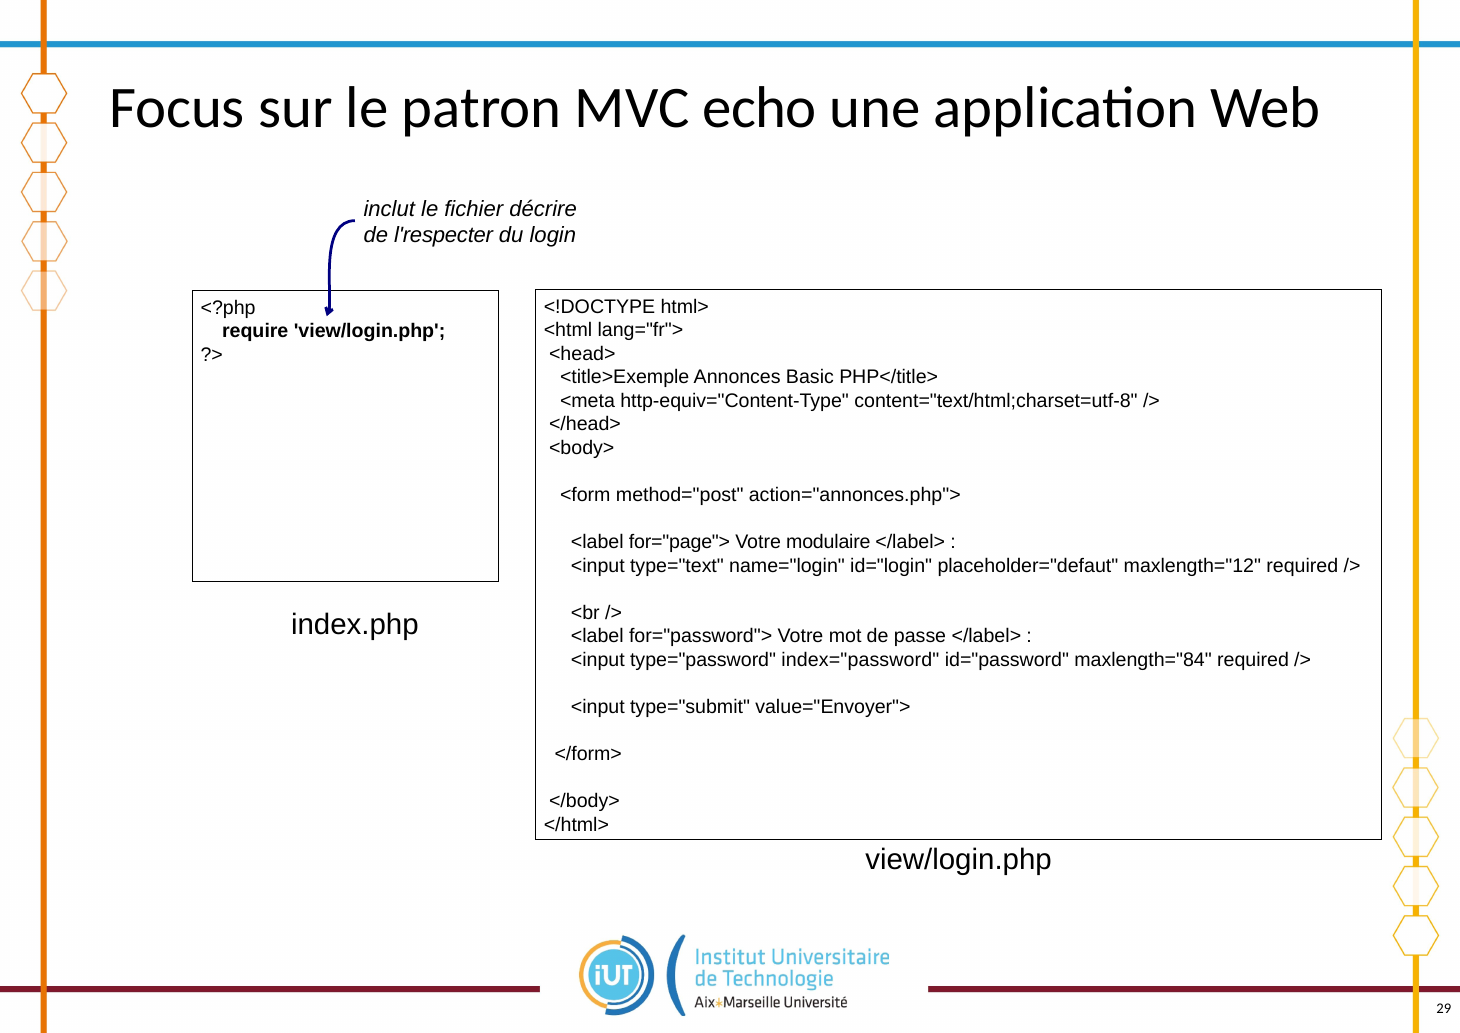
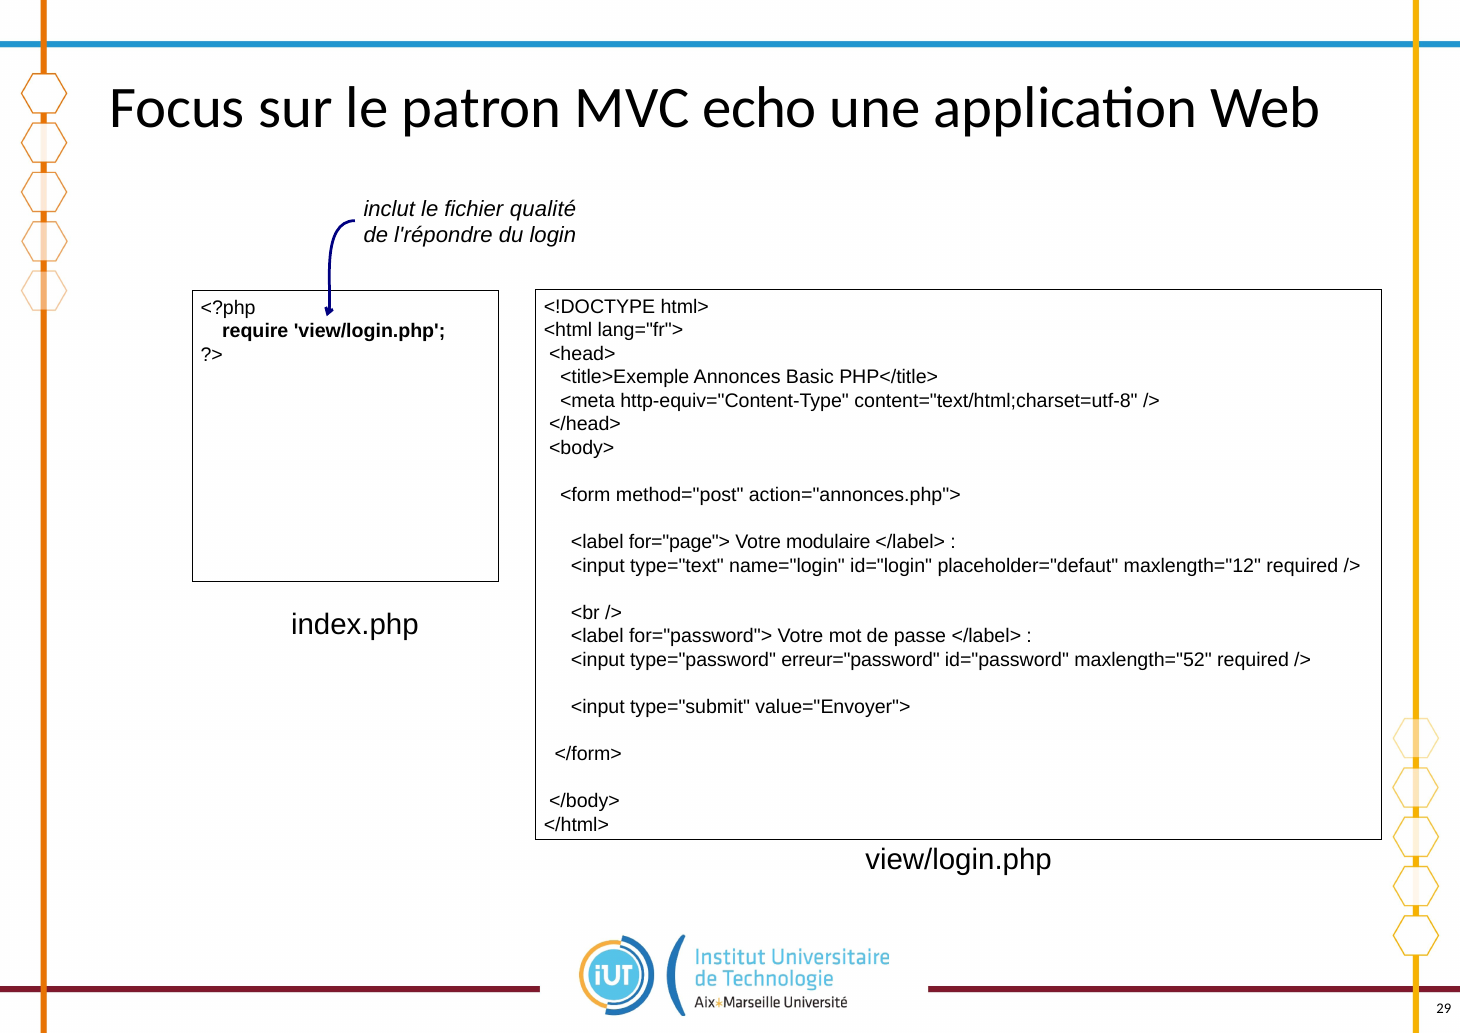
décrire: décrire -> qualité
l'respecter: l'respecter -> l'répondre
index="password: index="password -> erreur="password
maxlength="84: maxlength="84 -> maxlength="52
